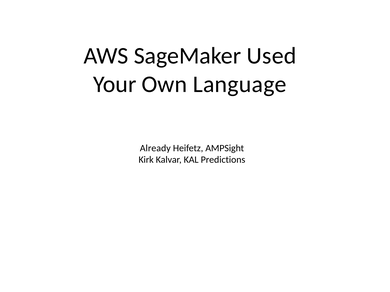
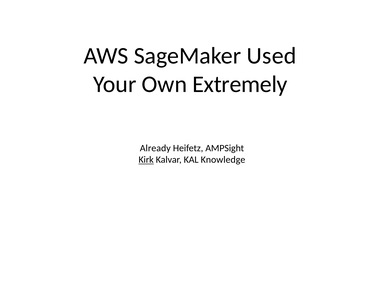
Language: Language -> Extremely
Kirk underline: none -> present
Predictions: Predictions -> Knowledge
